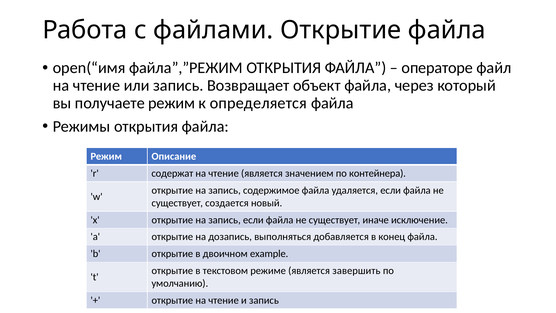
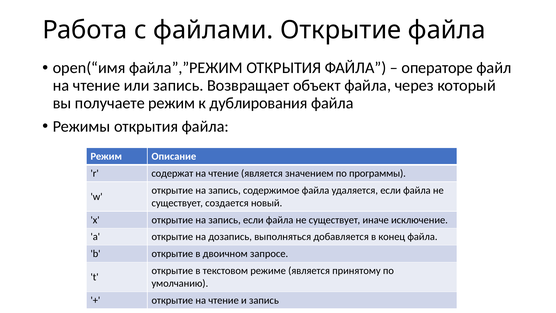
определяется: определяется -> дублирования
контейнера: контейнера -> программы
example: example -> запросе
завершить: завершить -> принятому
